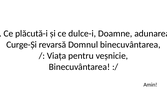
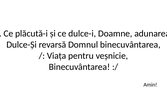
Curge-Și: Curge-Și -> Dulce-Și
